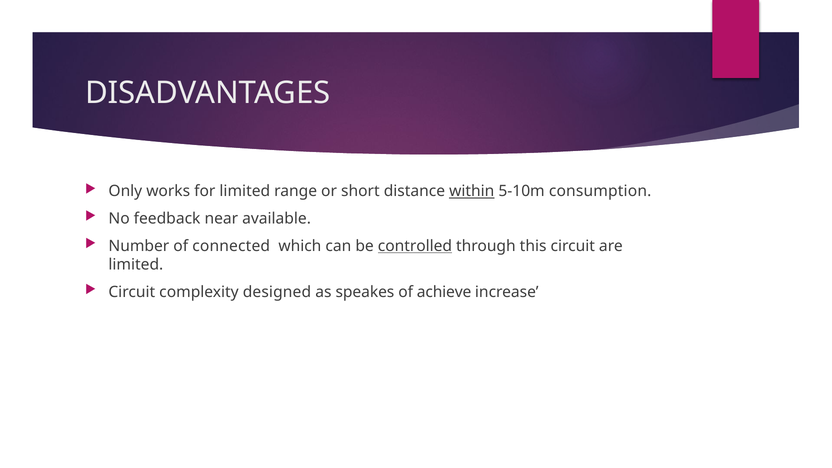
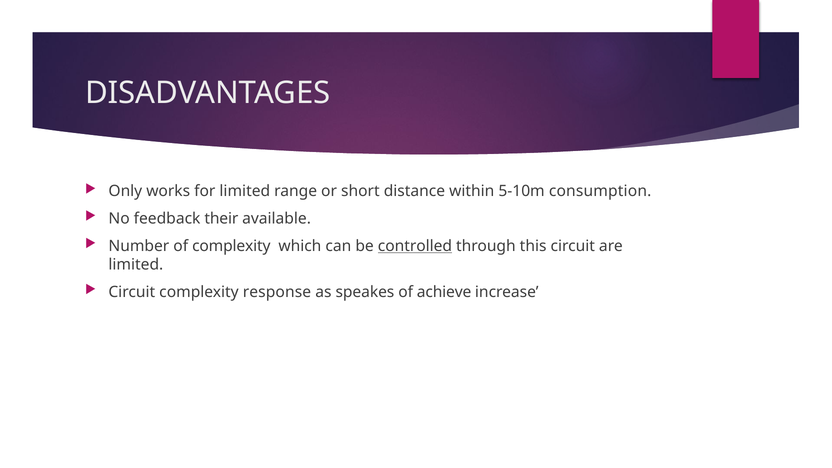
within underline: present -> none
near: near -> their
of connected: connected -> complexity
designed: designed -> response
